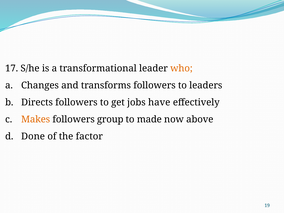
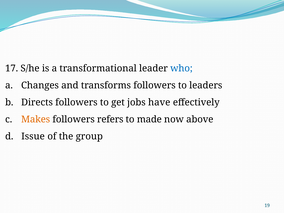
who colour: orange -> blue
group: group -> refers
Done: Done -> Issue
factor: factor -> group
